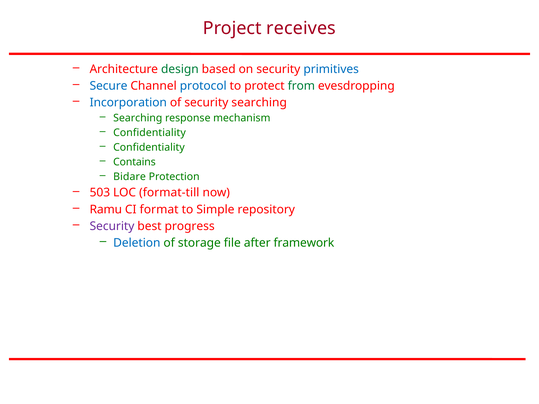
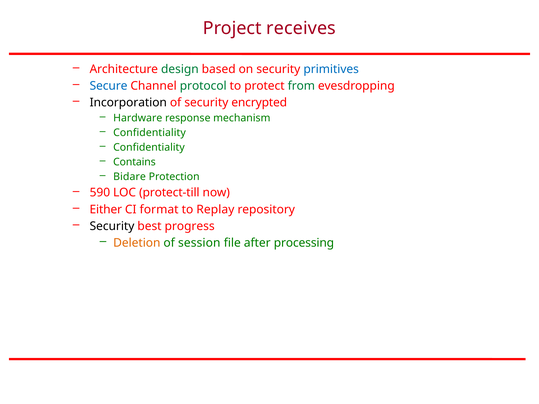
protocol colour: blue -> green
Incorporation colour: blue -> black
security searching: searching -> encrypted
Searching at (138, 118): Searching -> Hardware
503: 503 -> 590
format-till: format-till -> protect-till
Ramu: Ramu -> Either
Simple: Simple -> Replay
Security at (112, 226) colour: purple -> black
Deletion colour: blue -> orange
storage: storage -> session
framework: framework -> processing
